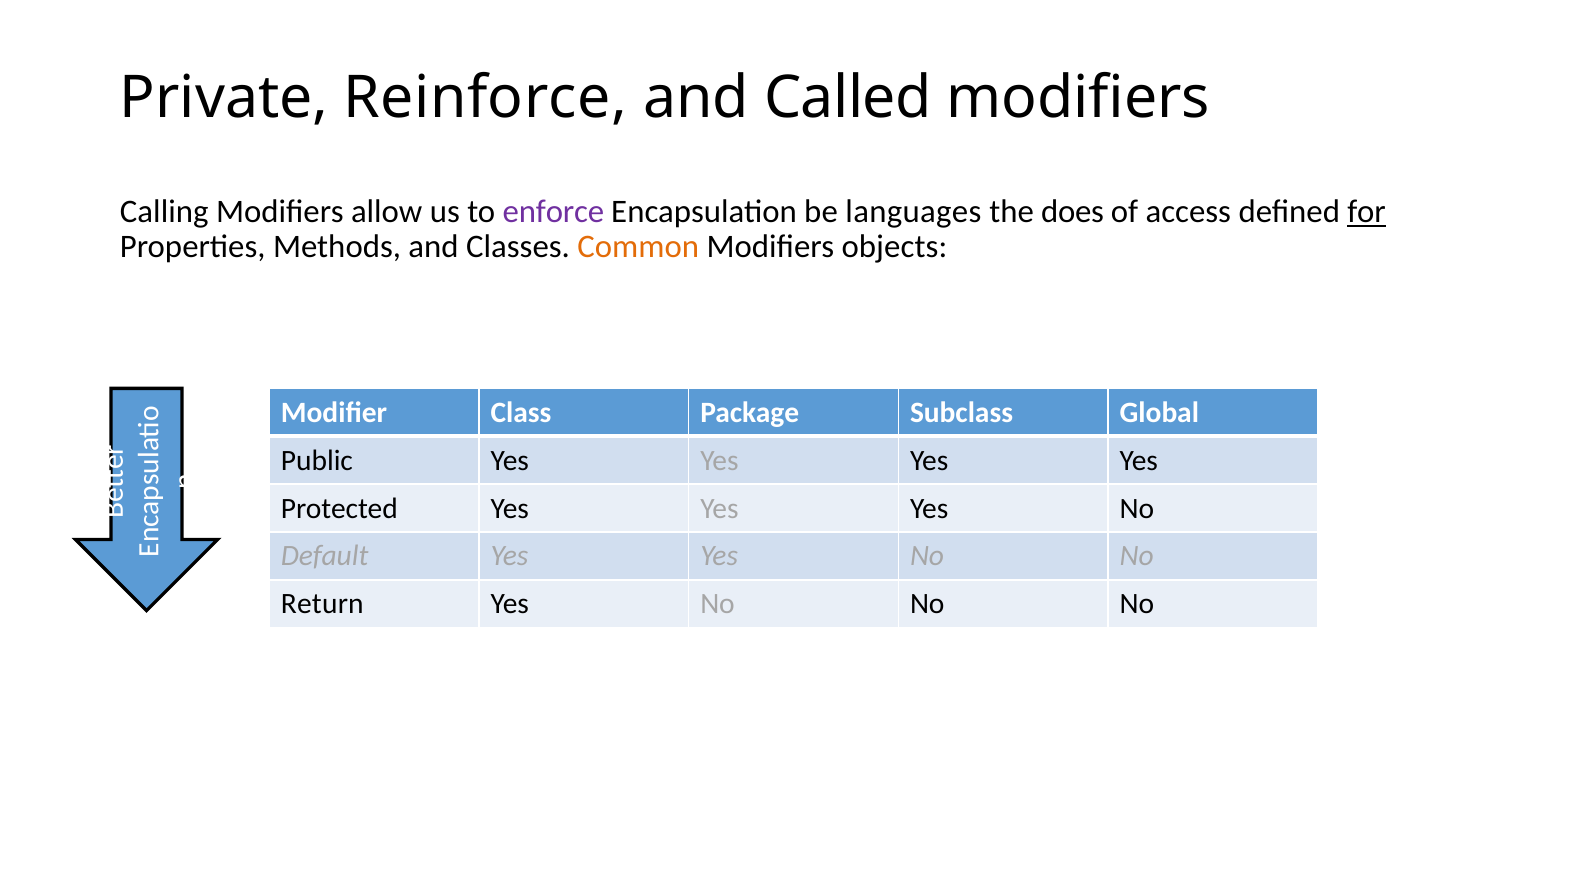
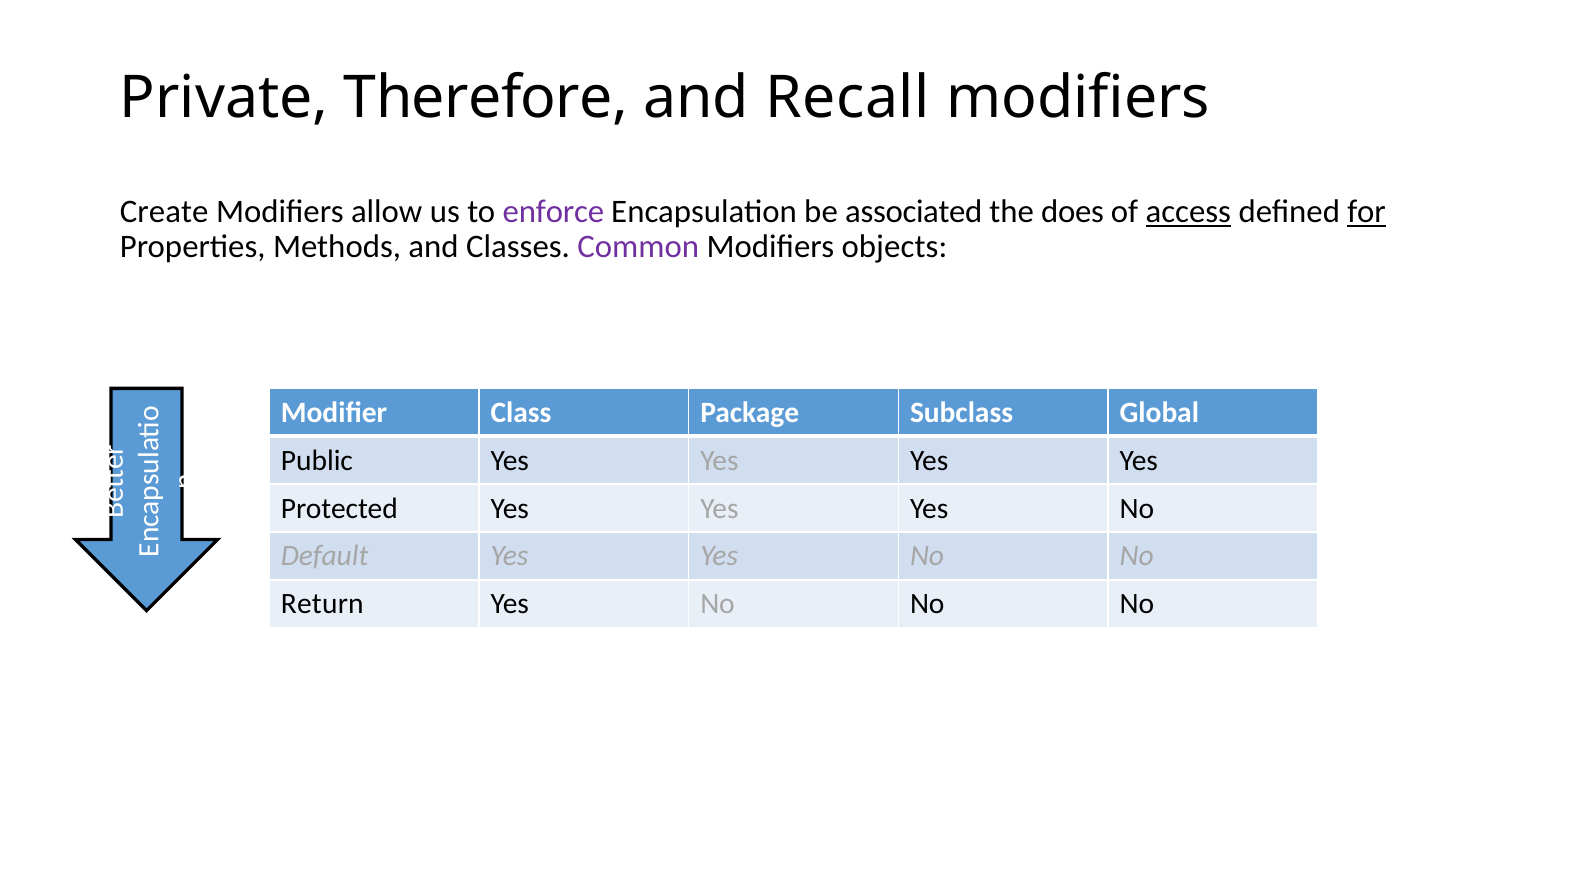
Reinforce: Reinforce -> Therefore
Called: Called -> Recall
Calling: Calling -> Create
languages: languages -> associated
access underline: none -> present
Common colour: orange -> purple
